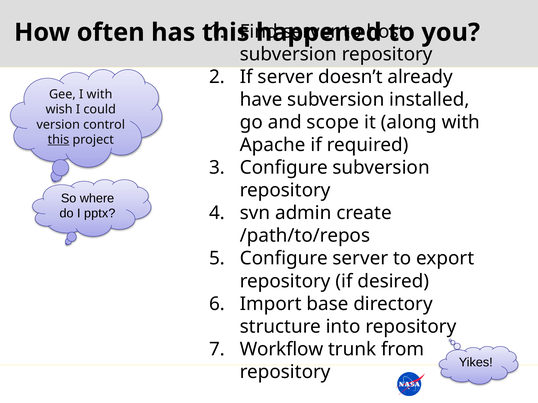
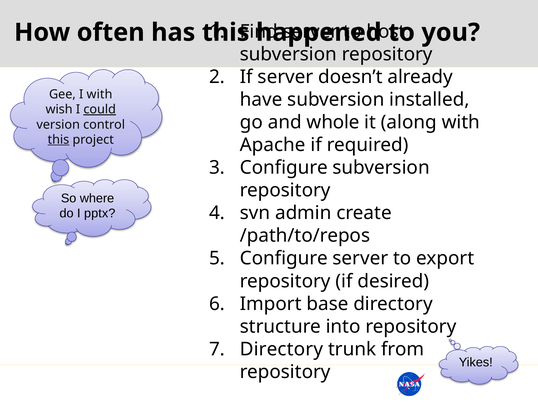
could underline: none -> present
scope: scope -> whole
Workflow at (282, 350): Workflow -> Directory
